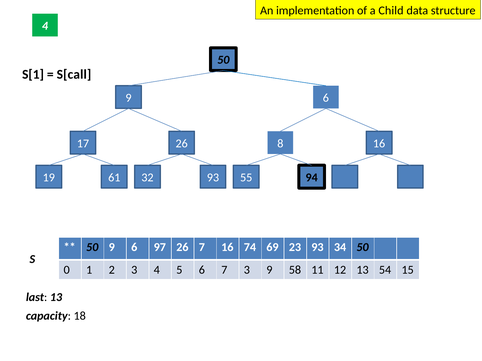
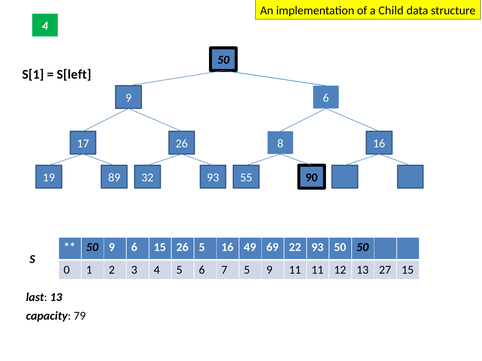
S[call: S[call -> S[left
61: 61 -> 89
94: 94 -> 90
6 97: 97 -> 15
26 7: 7 -> 5
74: 74 -> 49
23: 23 -> 22
93 34: 34 -> 50
7 3: 3 -> 5
9 58: 58 -> 11
54: 54 -> 27
18: 18 -> 79
